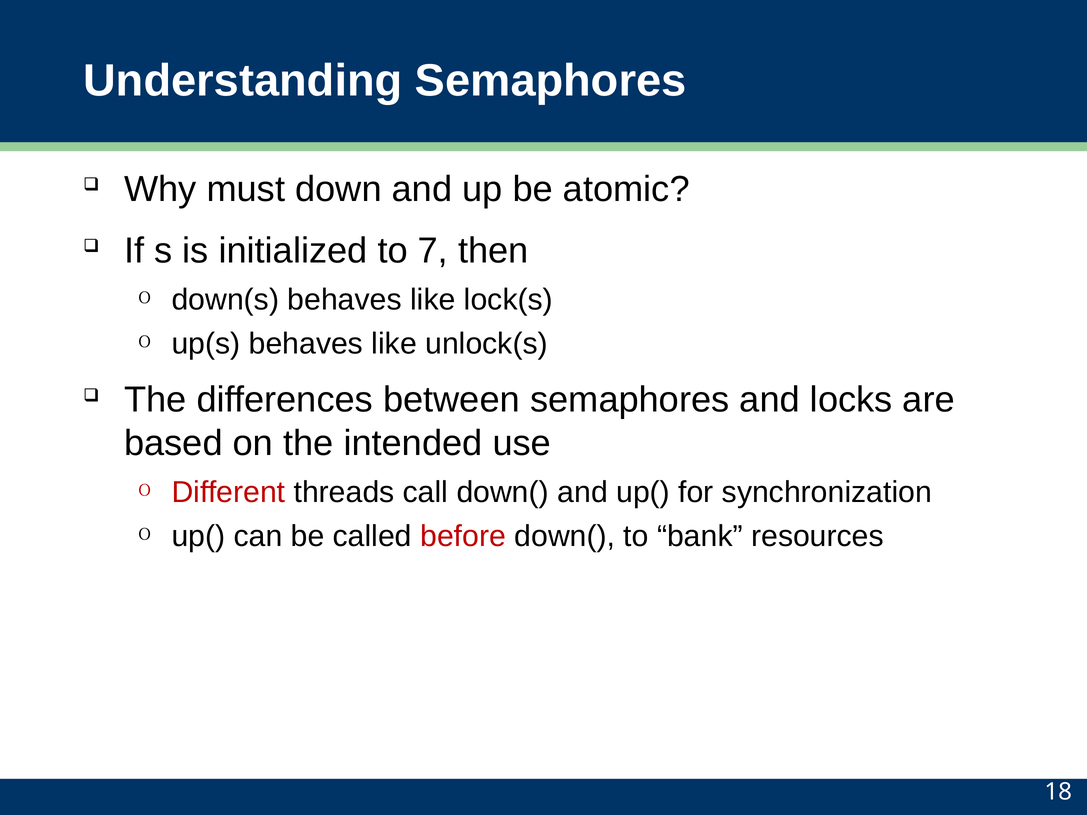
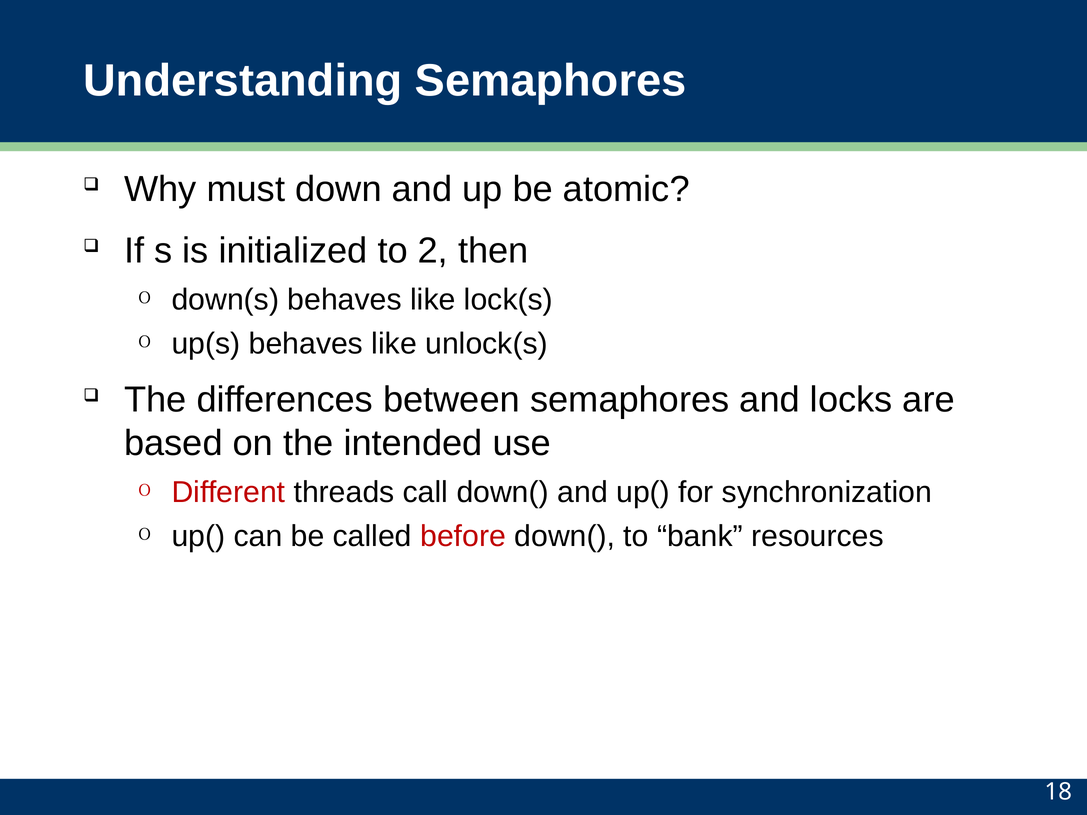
7: 7 -> 2
